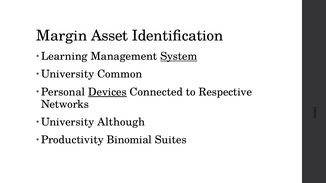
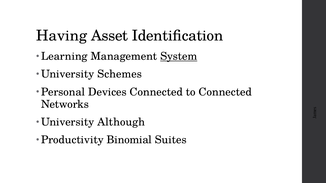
Margin: Margin -> Having
Common: Common -> Schemes
Devices underline: present -> none
to Respective: Respective -> Connected
